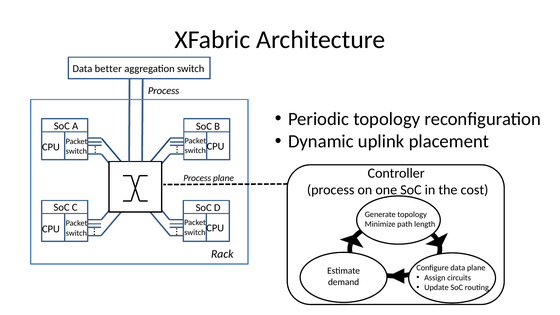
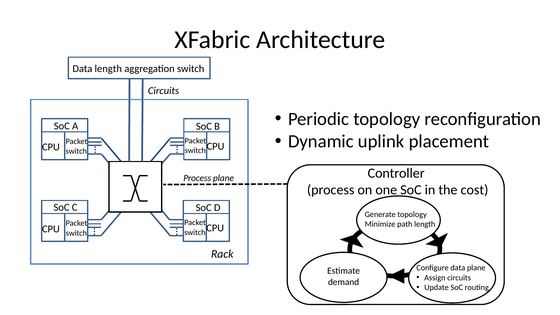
Data better: better -> length
Process at (164, 91): Process -> Circuits
